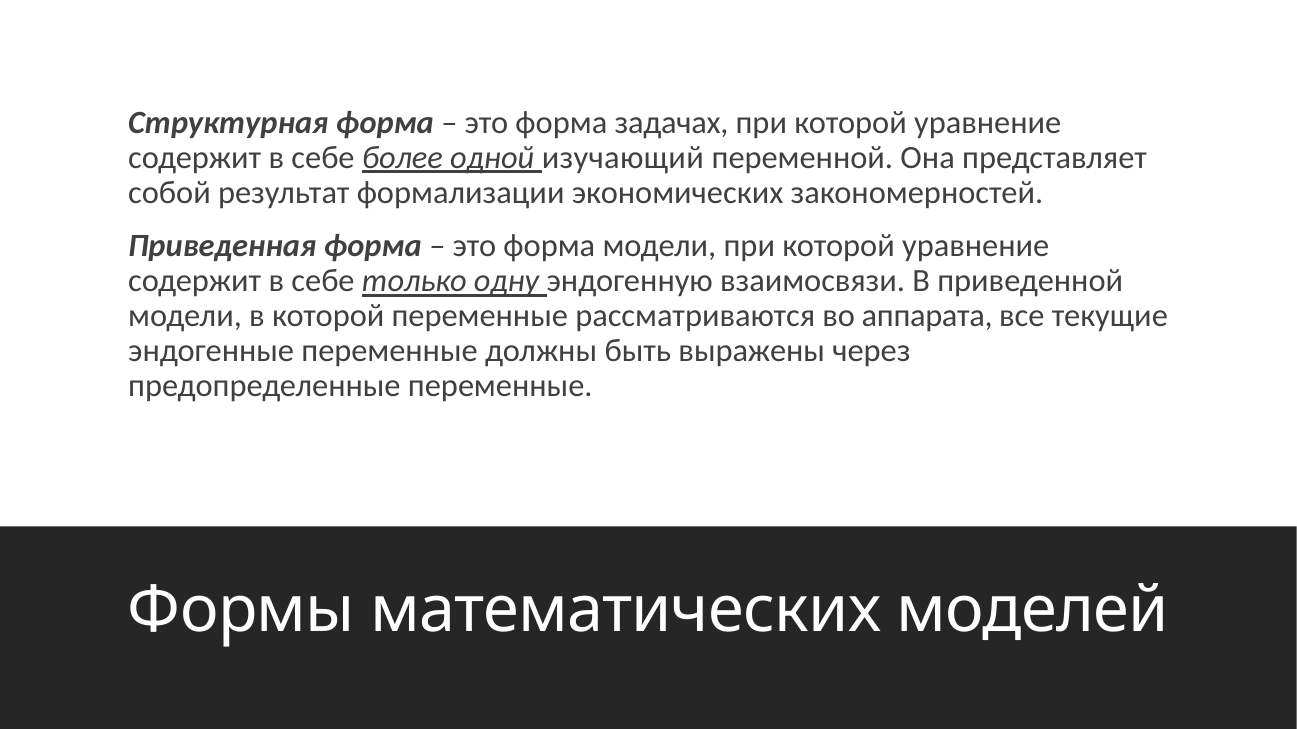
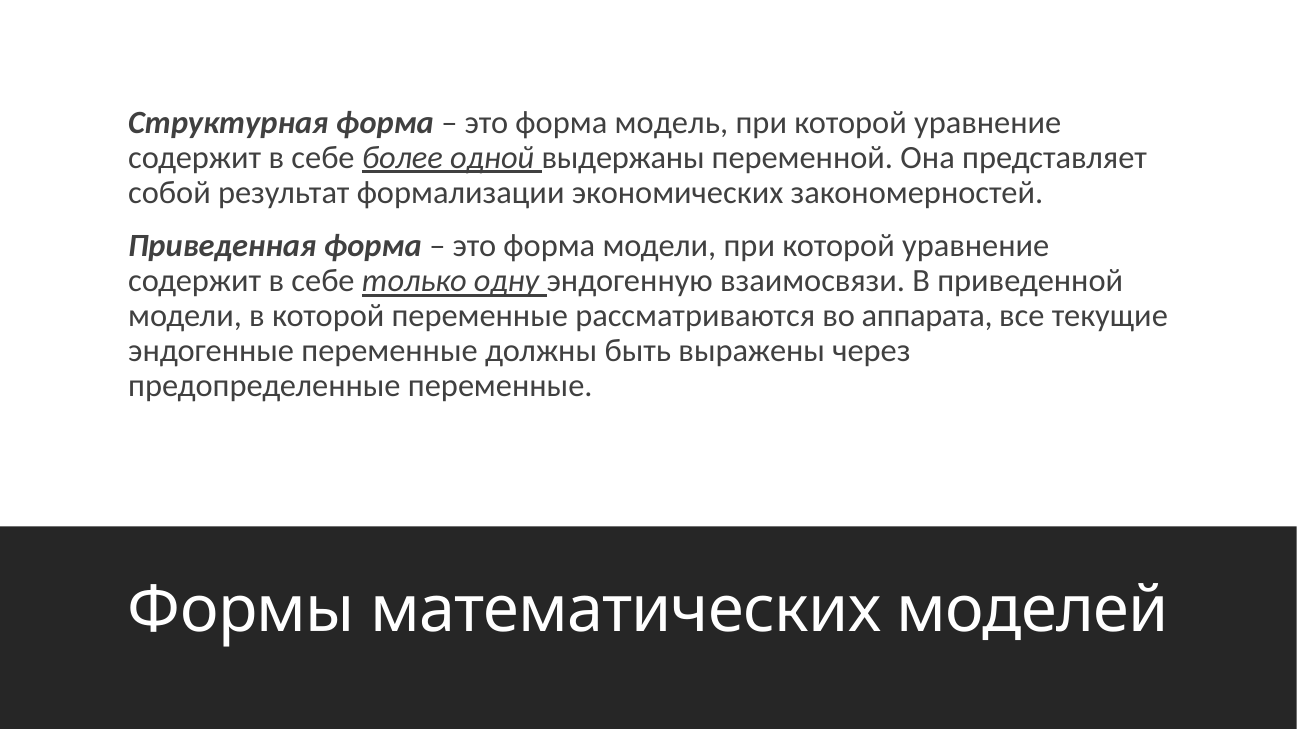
задачах: задачах -> модель
изучающий: изучающий -> выдержаны
